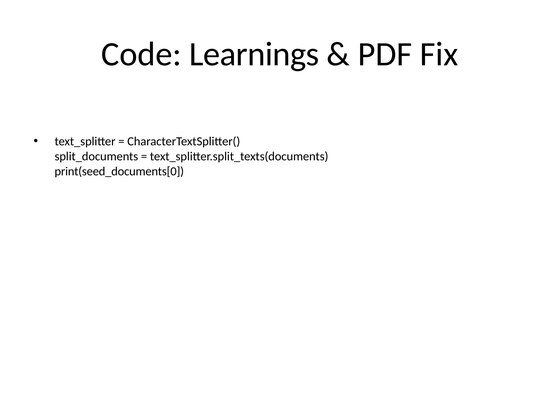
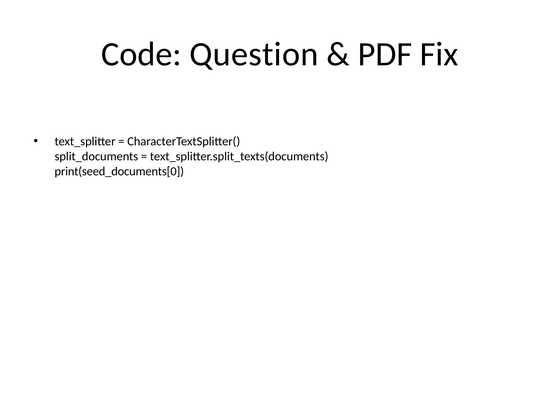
Learnings: Learnings -> Question
